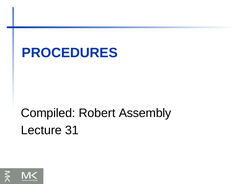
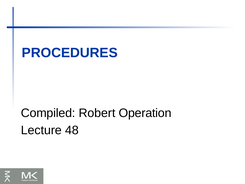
Assembly: Assembly -> Operation
31: 31 -> 48
